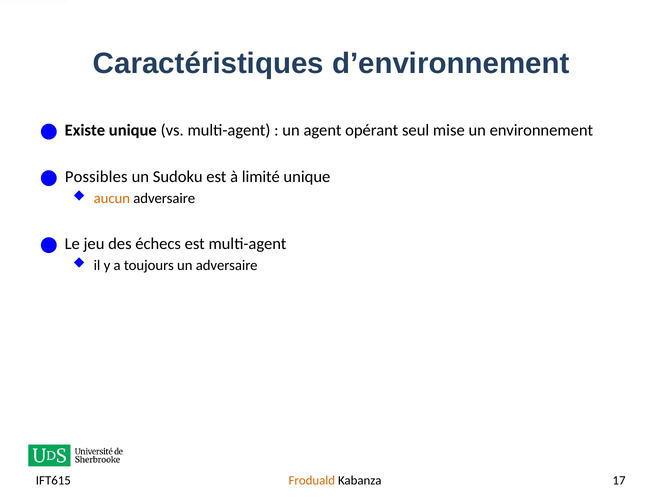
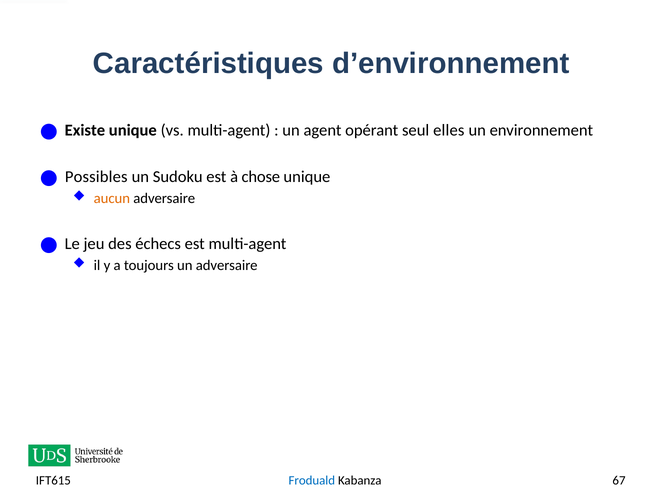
mise: mise -> elles
limité: limité -> chose
Froduald colour: orange -> blue
17: 17 -> 67
